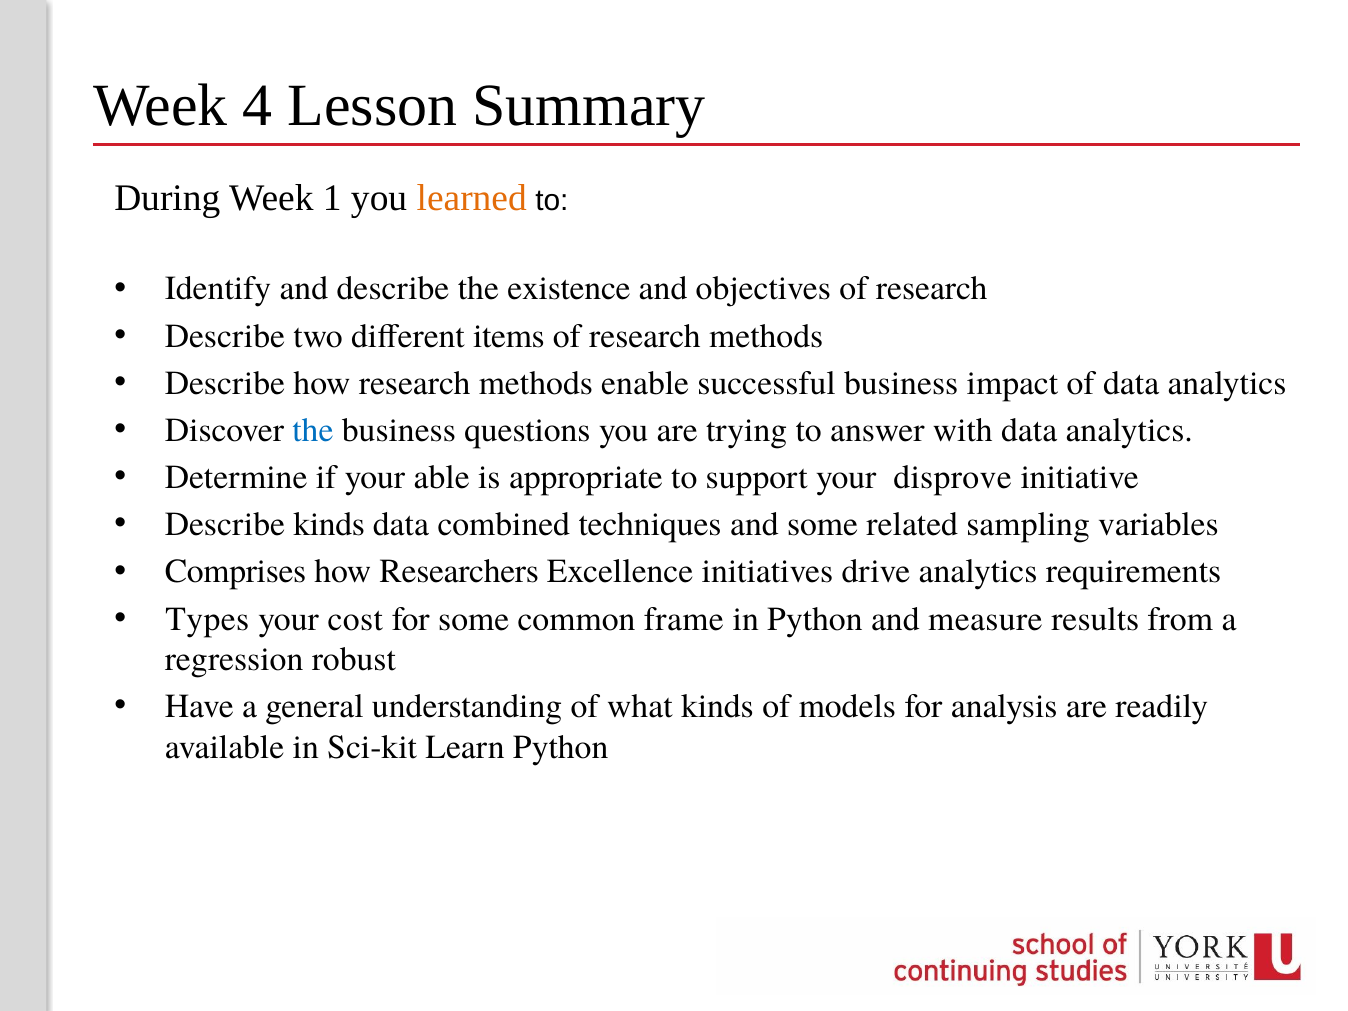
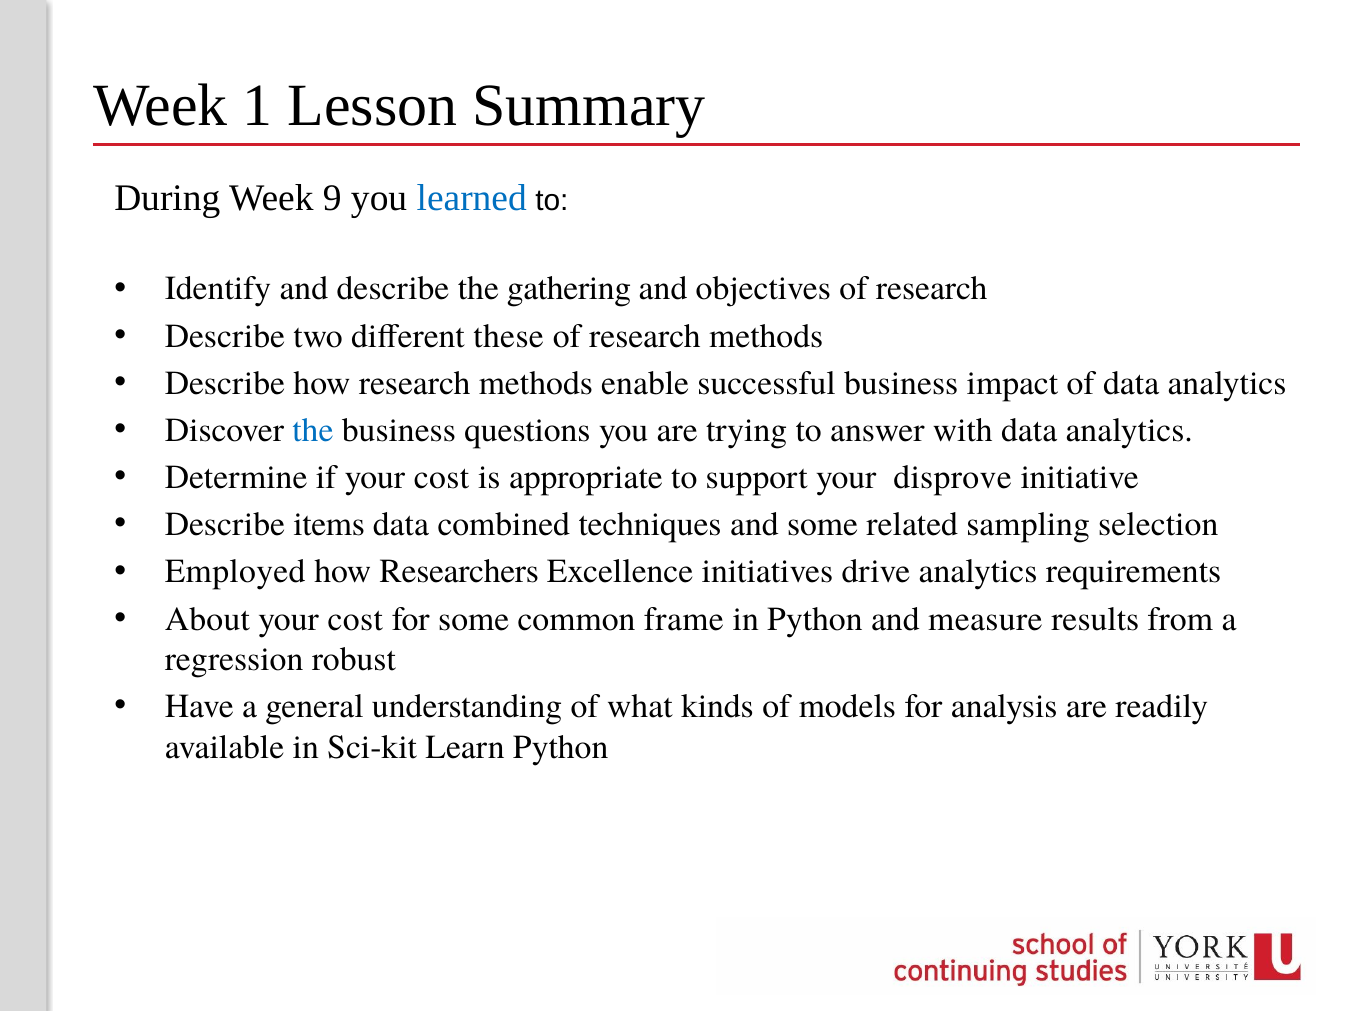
4: 4 -> 1
1: 1 -> 9
learned colour: orange -> blue
existence: existence -> gathering
items: items -> these
if your able: able -> cost
Describe kinds: kinds -> items
variables: variables -> selection
Comprises: Comprises -> Employed
Types: Types -> About
